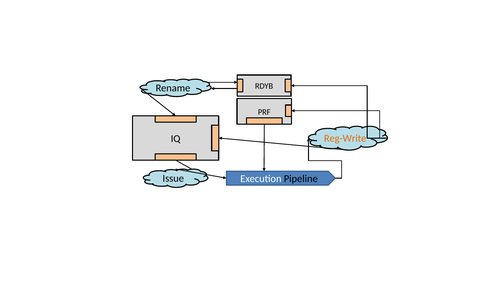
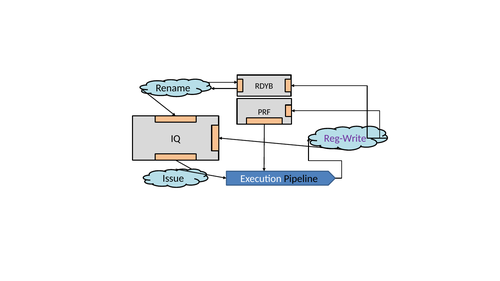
Reg-Write colour: orange -> purple
